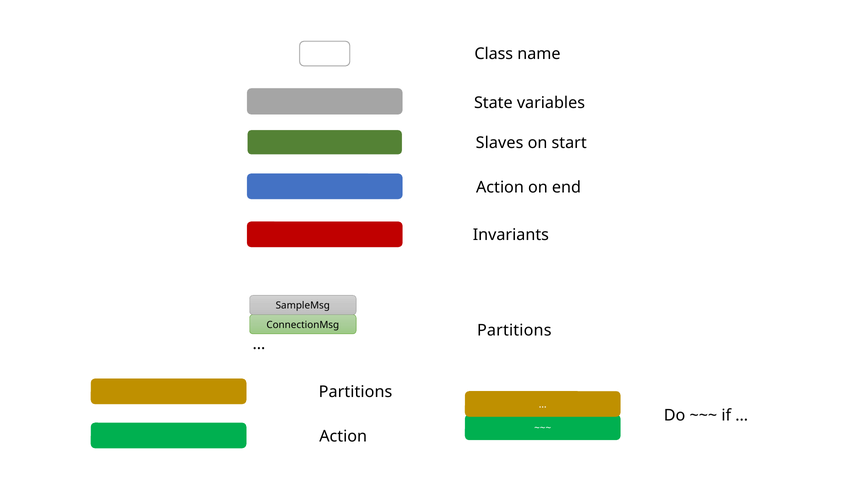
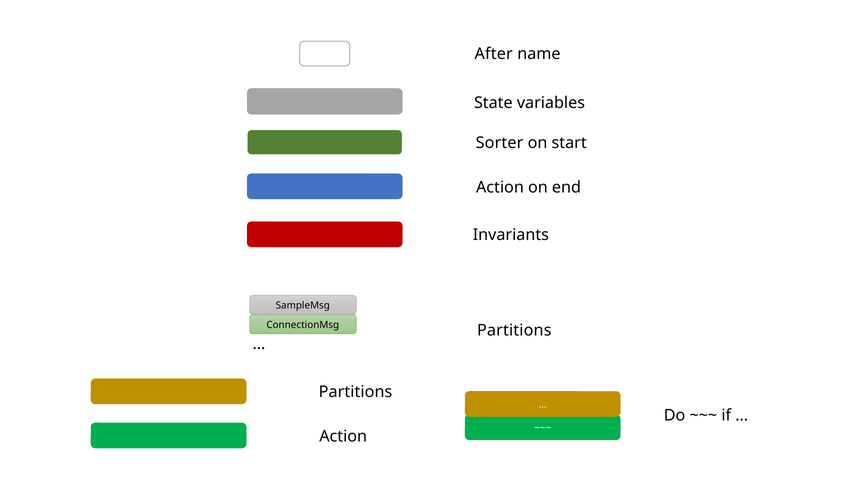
Class: Class -> After
Slaves: Slaves -> Sorter
